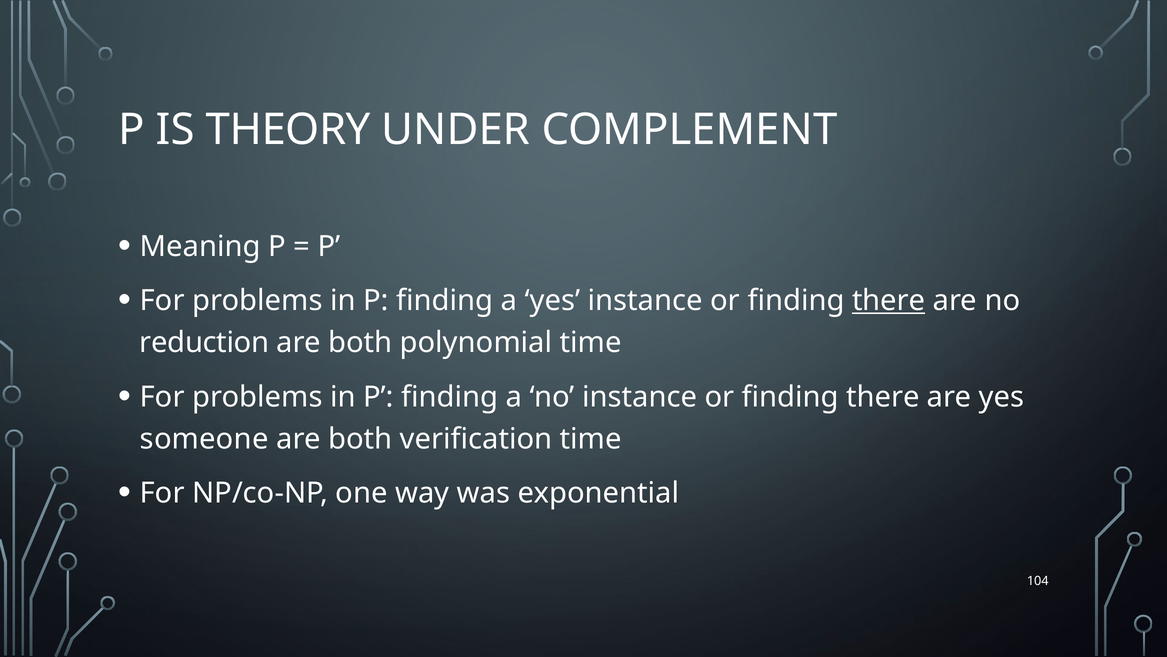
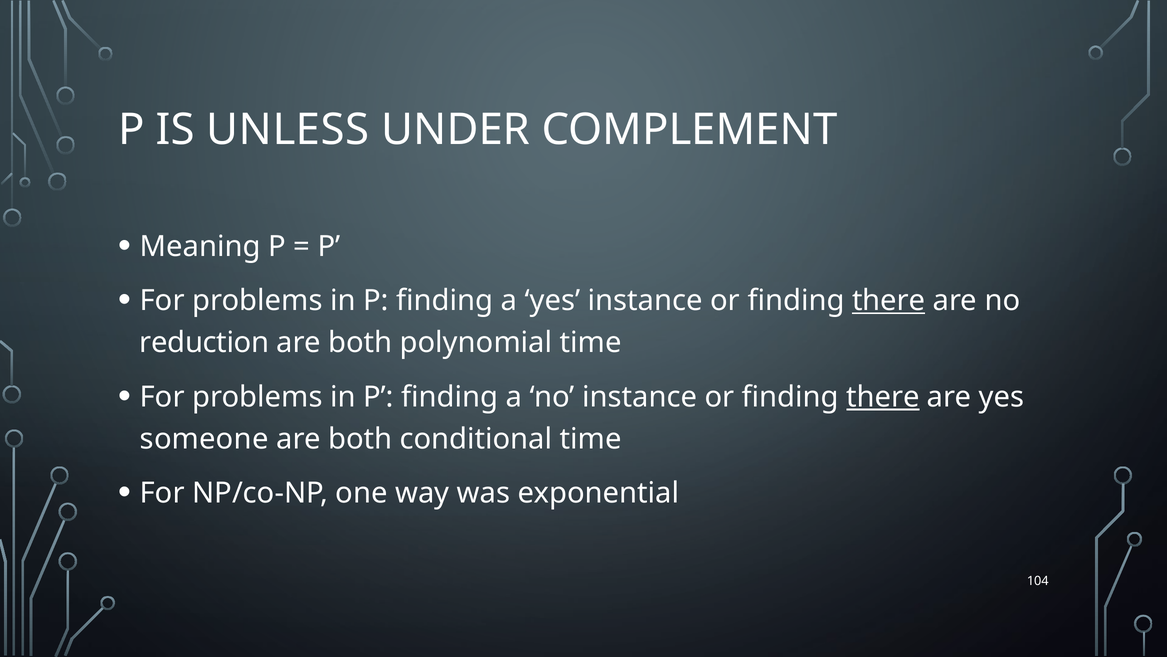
THEORY: THEORY -> UNLESS
there at (883, 397) underline: none -> present
verification: verification -> conditional
